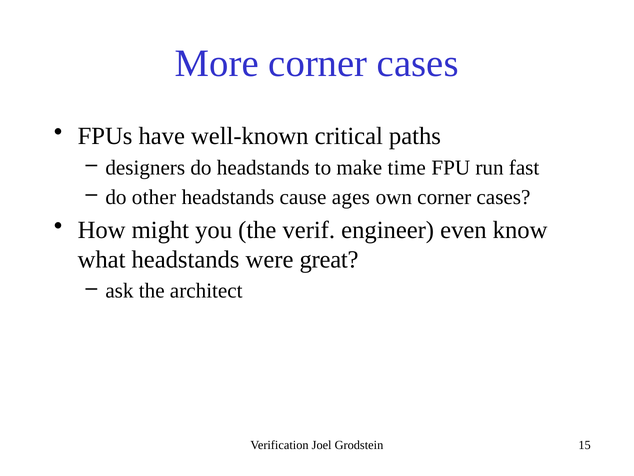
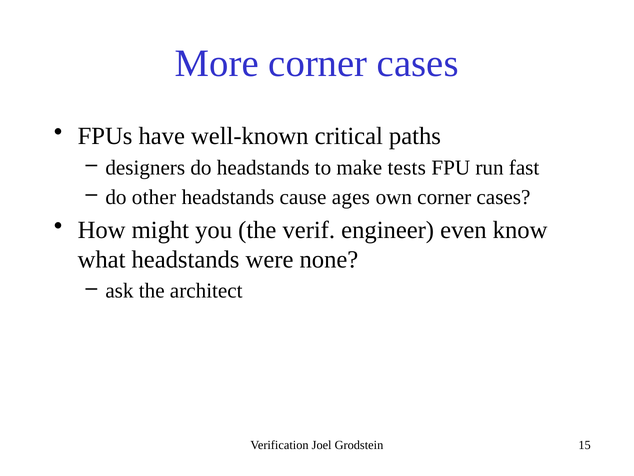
time: time -> tests
great: great -> none
